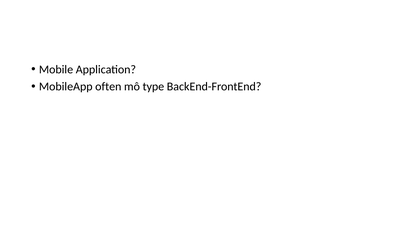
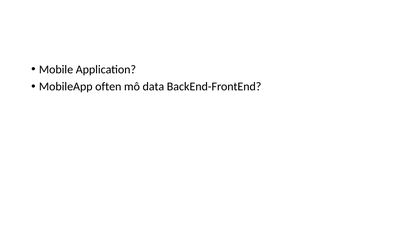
type: type -> data
